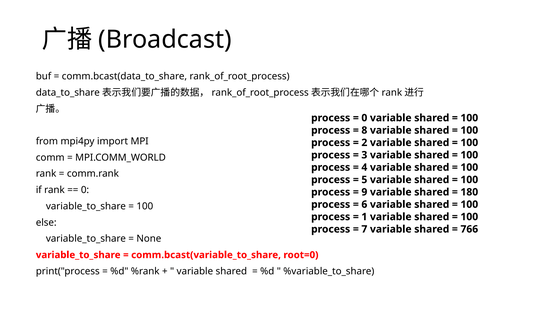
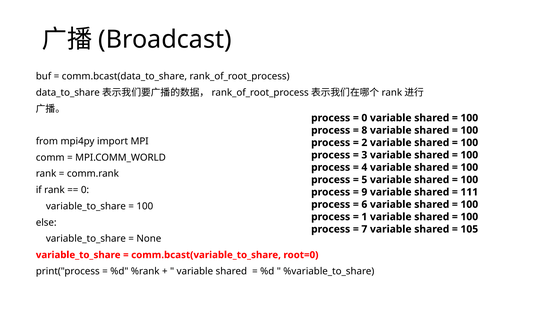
180: 180 -> 111
766: 766 -> 105
